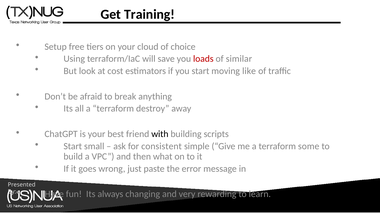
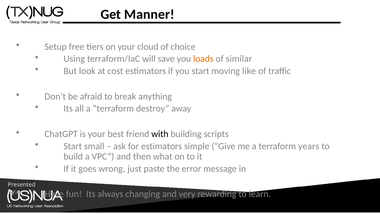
Training: Training -> Manner
loads colour: red -> orange
for consistent: consistent -> estimators
some: some -> years
